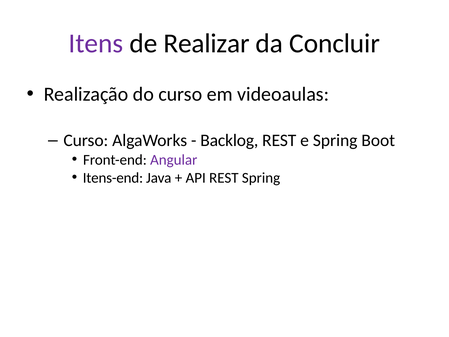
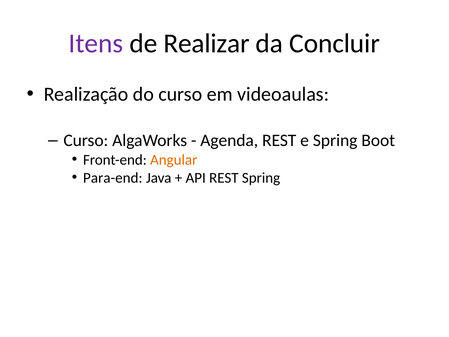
Backlog: Backlog -> Agenda
Angular colour: purple -> orange
Itens-end: Itens-end -> Para-end
